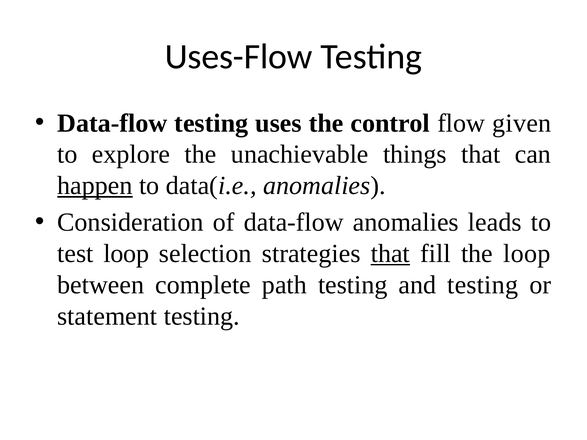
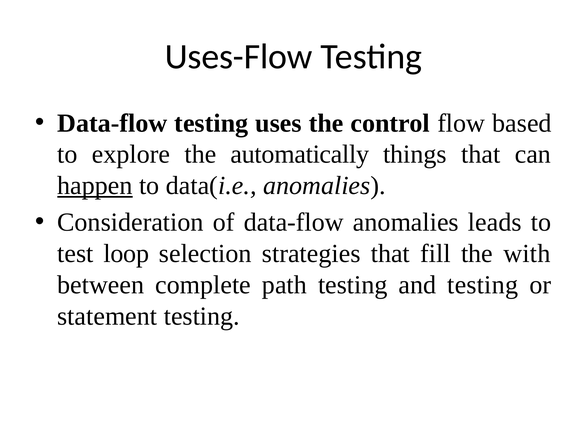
given: given -> based
unachievable: unachievable -> automatically
that at (390, 254) underline: present -> none
the loop: loop -> with
